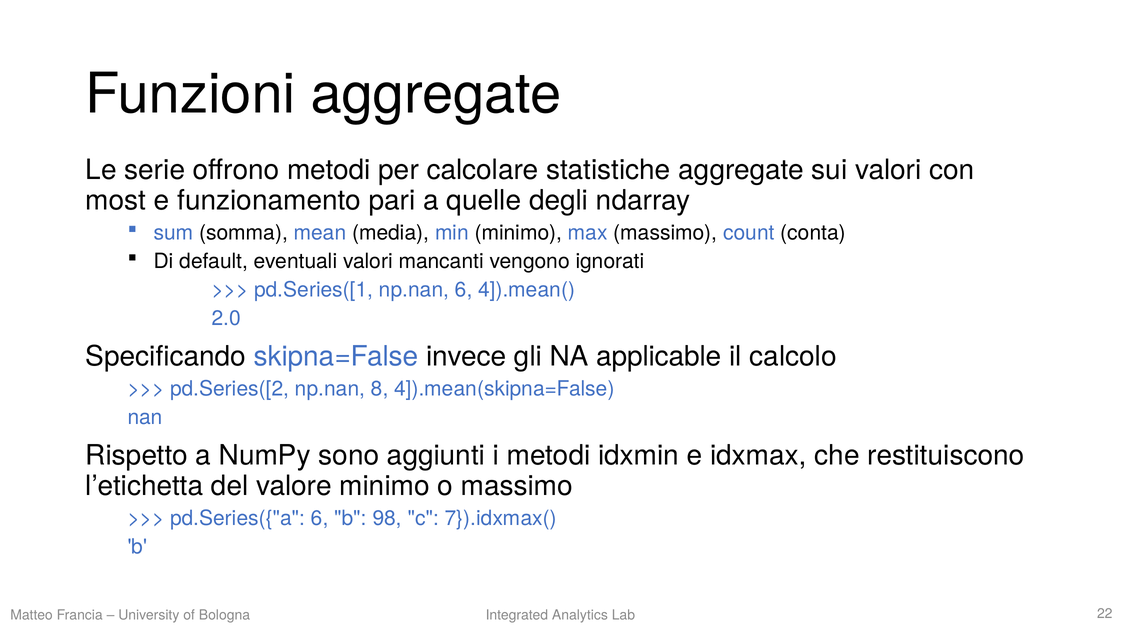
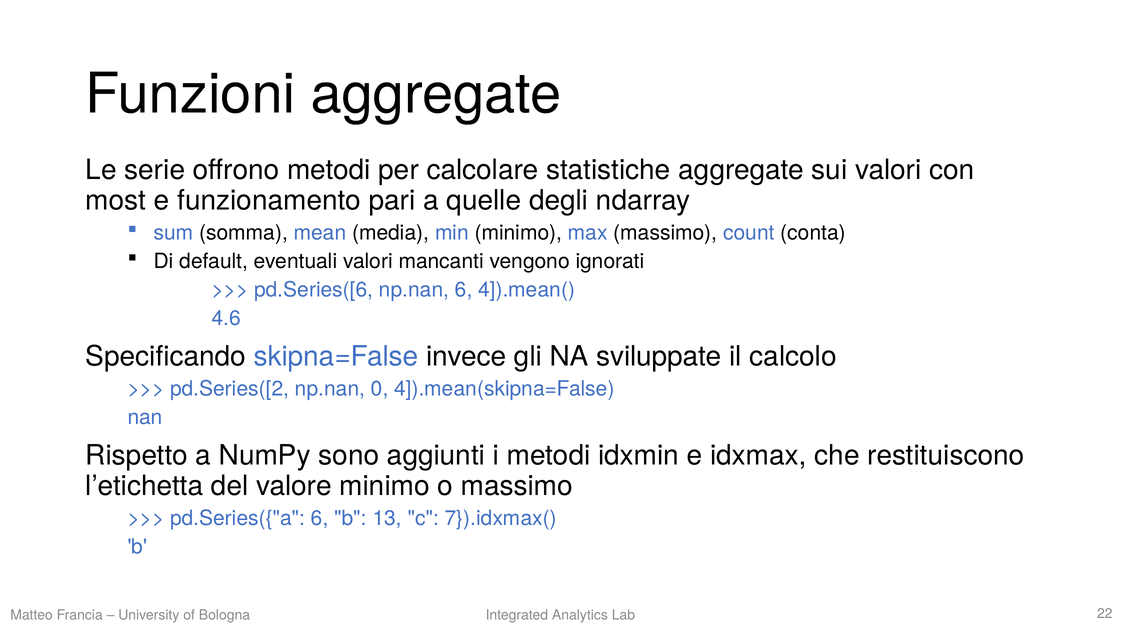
pd.Series([1: pd.Series([1 -> pd.Series([6
2.0: 2.0 -> 4.6
applicable: applicable -> sviluppate
8: 8 -> 0
98: 98 -> 13
